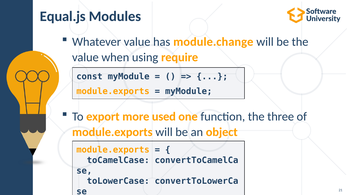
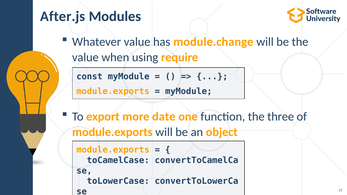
Equal.js: Equal.js -> After.js
used: used -> date
